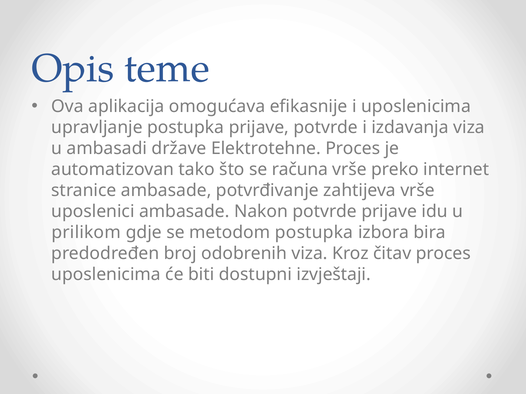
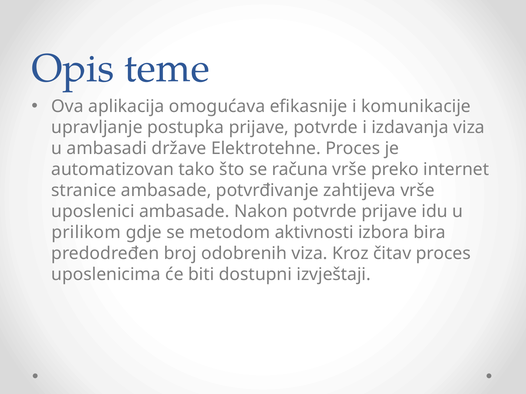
i uposlenicima: uposlenicima -> komunikacije
metodom postupka: postupka -> aktivnosti
